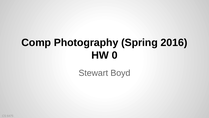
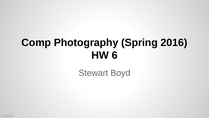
0: 0 -> 6
